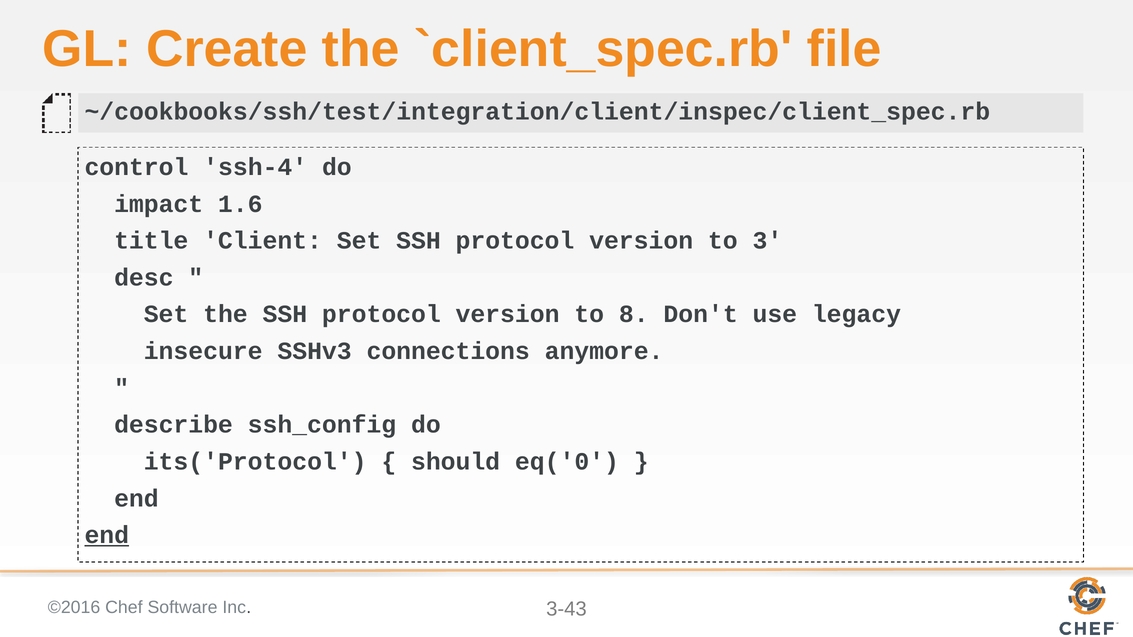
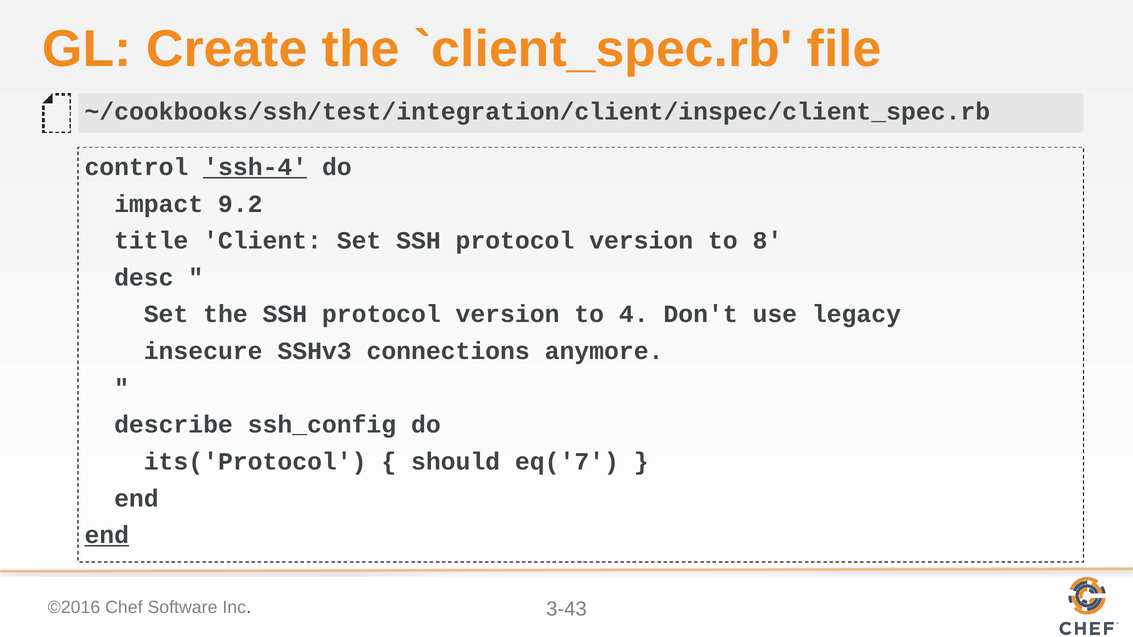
ssh-4 underline: none -> present
1.6: 1.6 -> 9.2
3: 3 -> 8
8: 8 -> 4
eq('0: eq('0 -> eq('7
